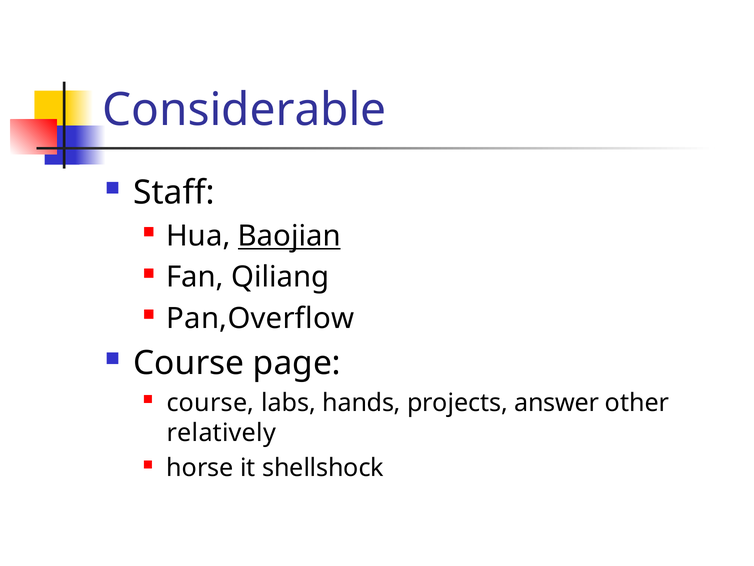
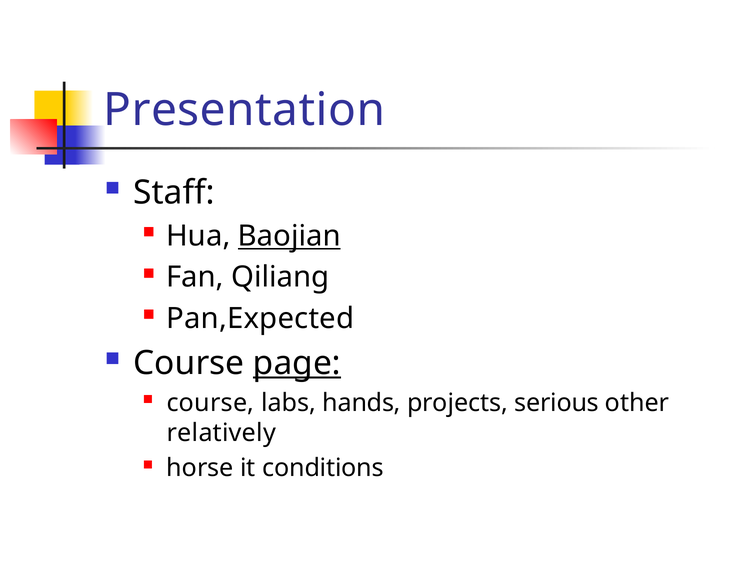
Considerable: Considerable -> Presentation
Pan,Overflow: Pan,Overflow -> Pan,Expected
page underline: none -> present
answer: answer -> serious
shellshock: shellshock -> conditions
